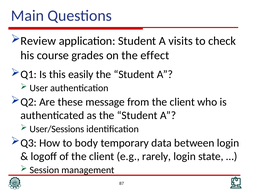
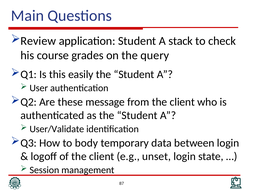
visits: visits -> stack
effect: effect -> query
User/Sessions: User/Sessions -> User/Validate
rarely: rarely -> unset
